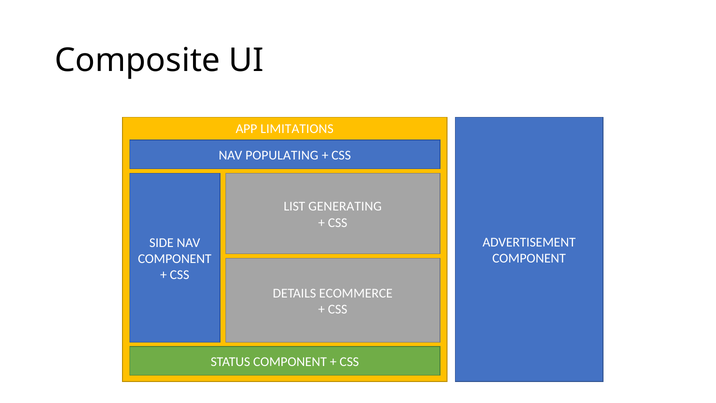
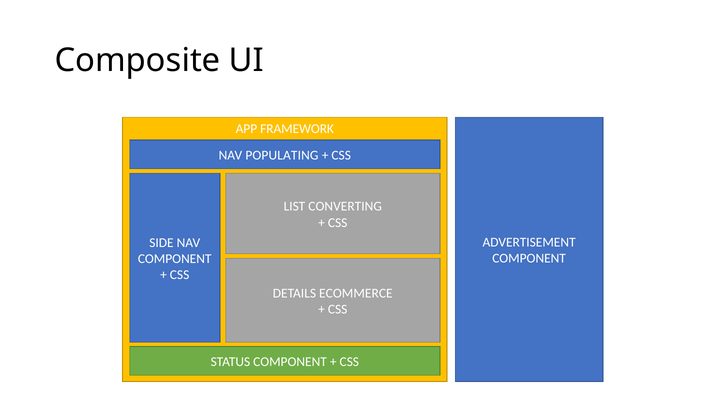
LIMITATIONS: LIMITATIONS -> FRAMEWORK
GENERATING: GENERATING -> CONVERTING
